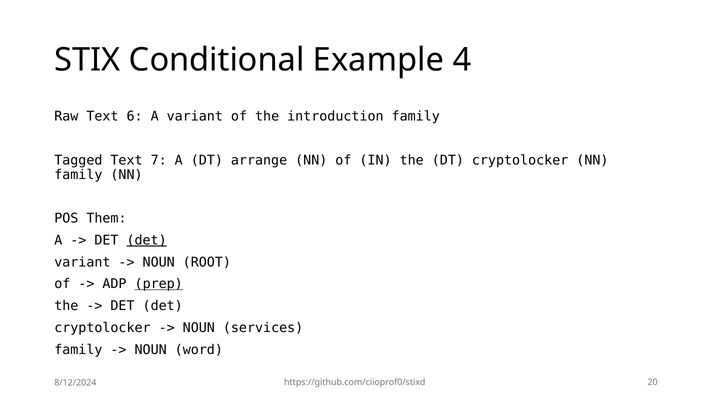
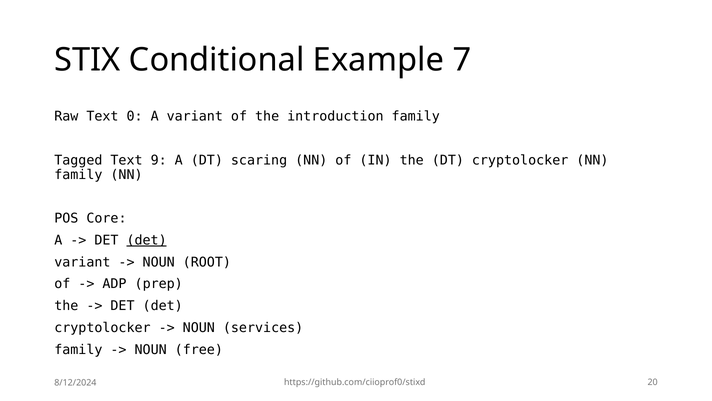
4: 4 -> 7
6: 6 -> 0
7: 7 -> 9
arrange: arrange -> scaring
Them: Them -> Core
prep underline: present -> none
word: word -> free
